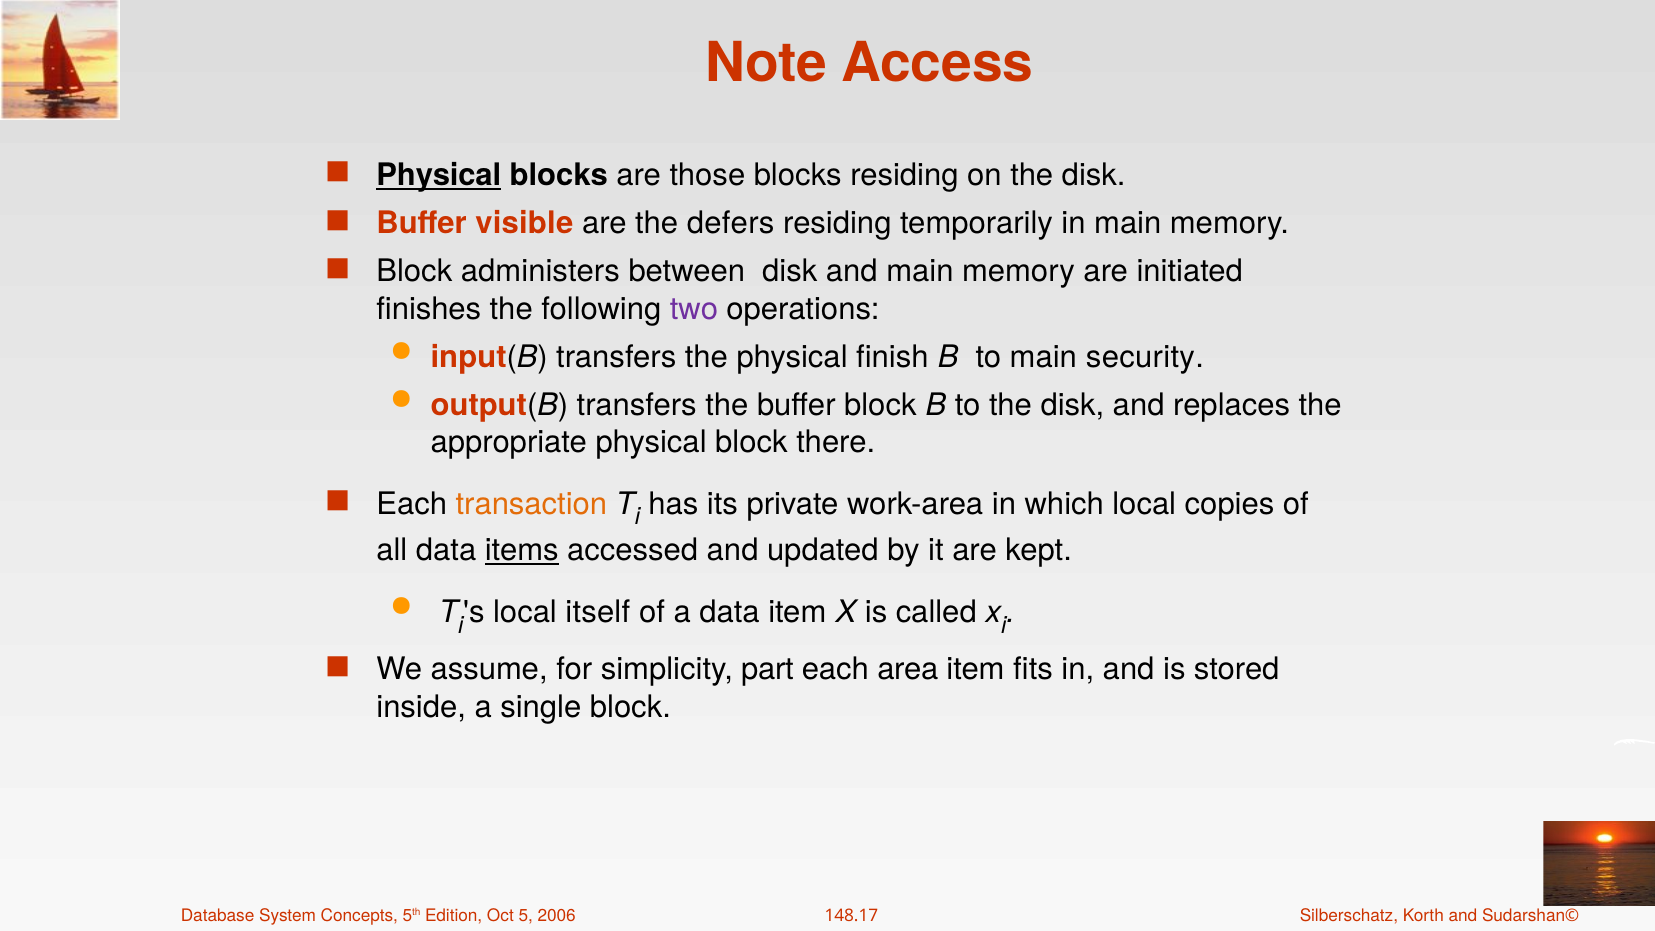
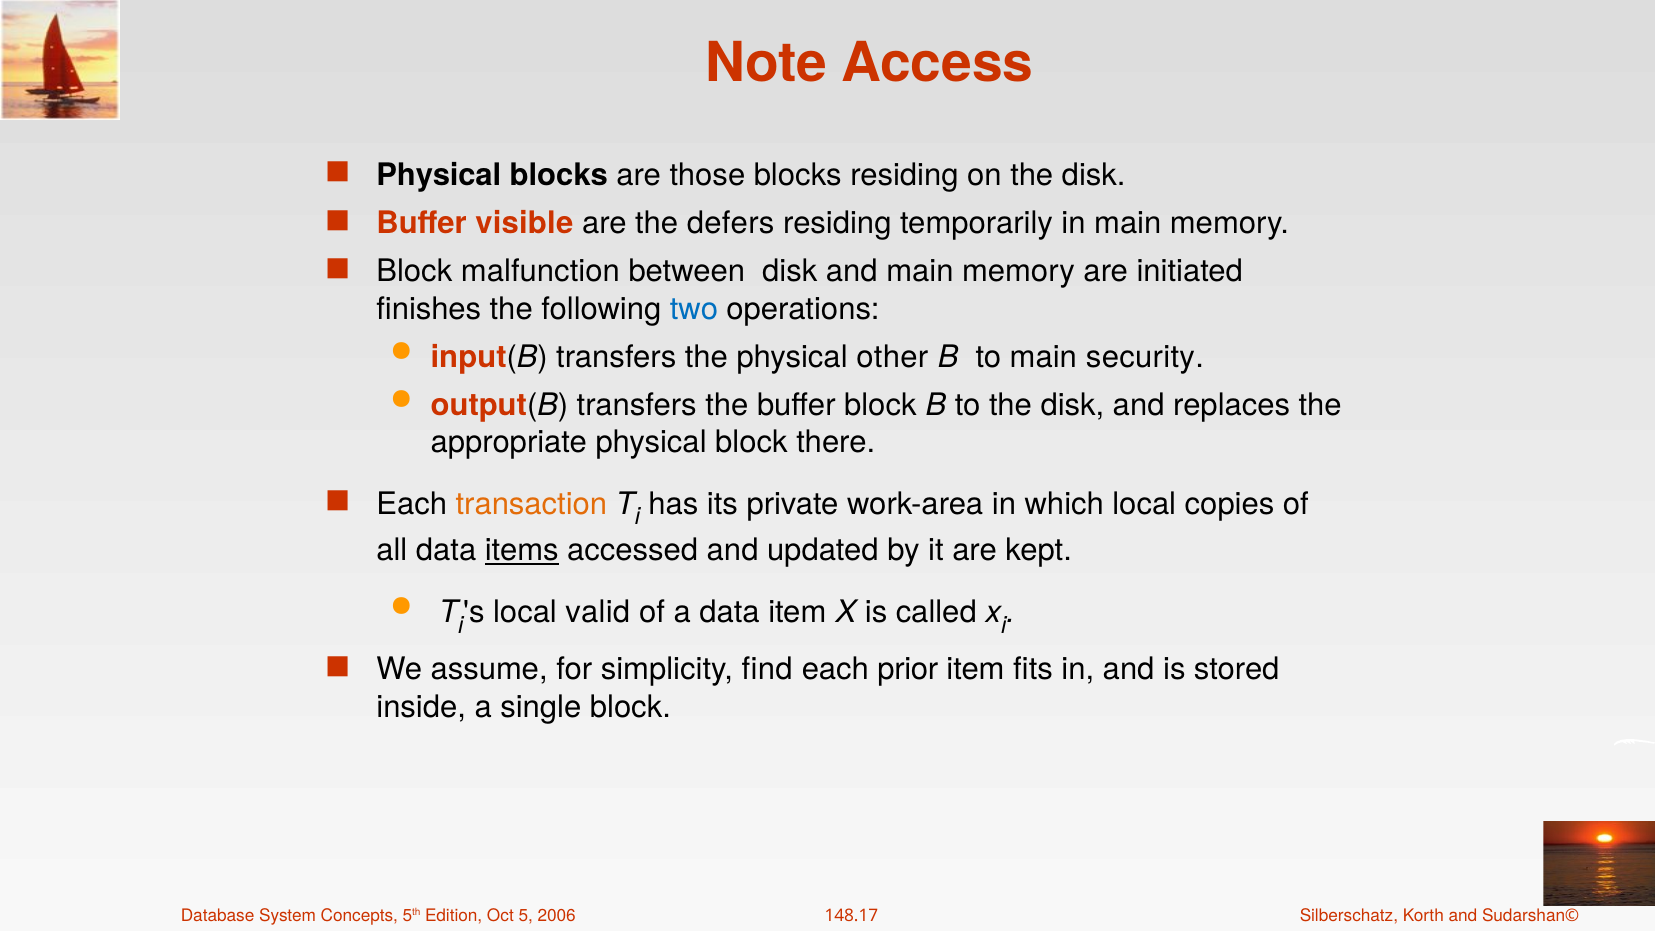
Physical at (439, 175) underline: present -> none
administers: administers -> malfunction
two colour: purple -> blue
finish: finish -> other
itself: itself -> valid
part: part -> find
area: area -> prior
